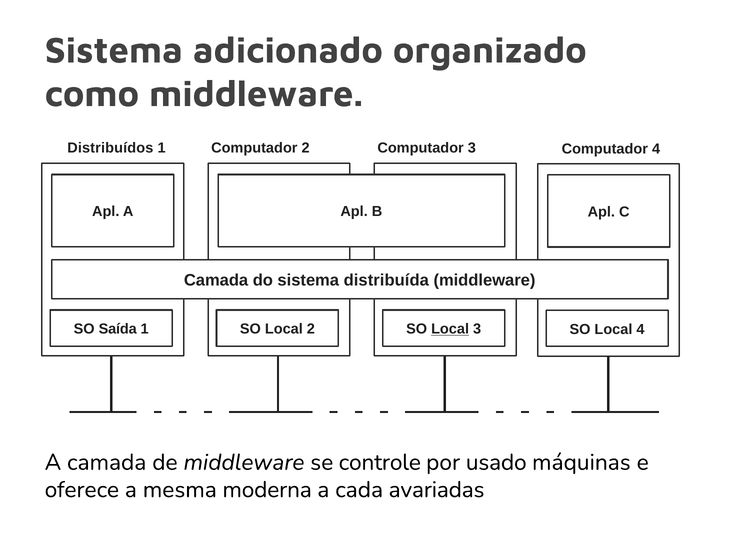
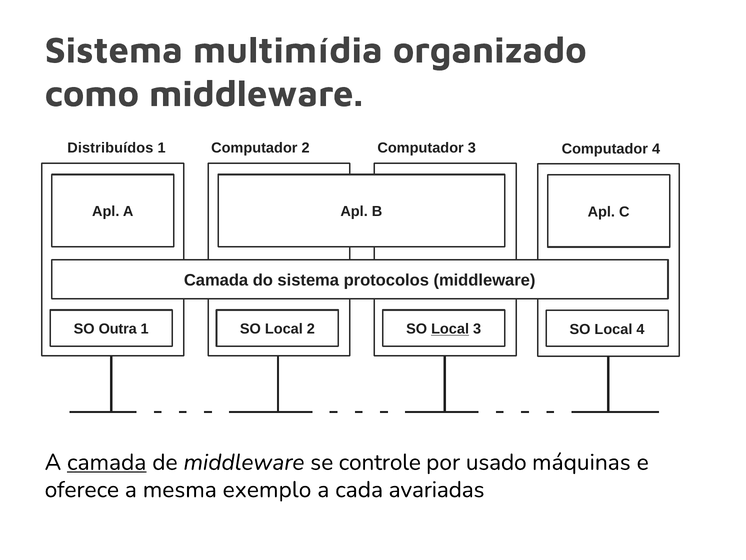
adicionado: adicionado -> multimídia
distribuída: distribuída -> protocolos
Saída: Saída -> Outra
camada at (107, 462) underline: none -> present
moderna: moderna -> exemplo
